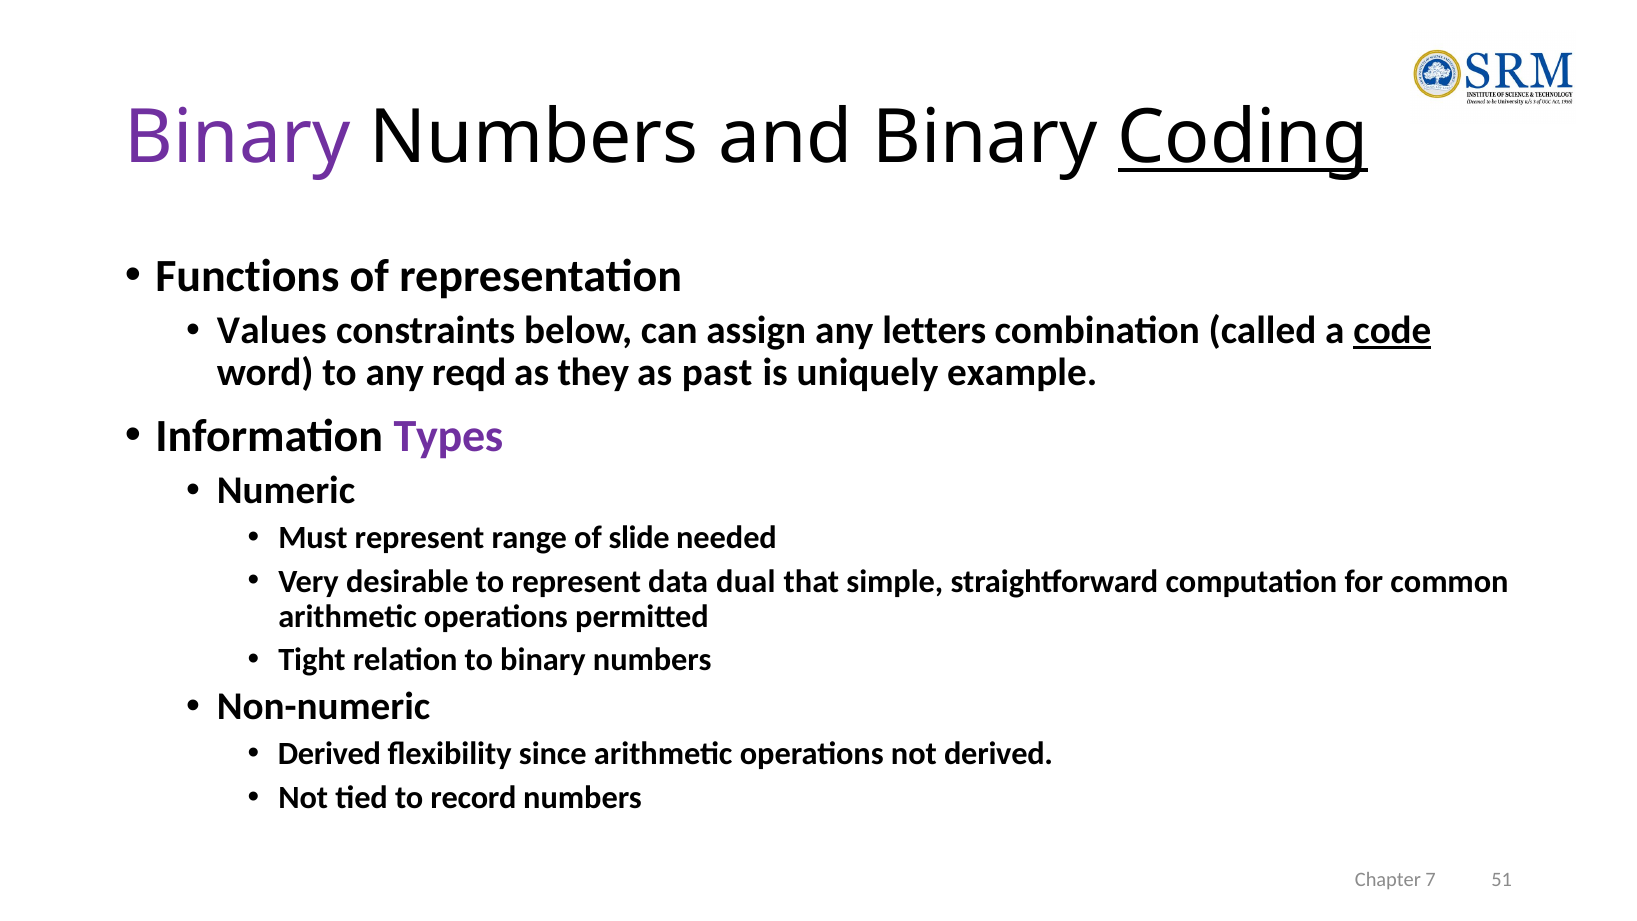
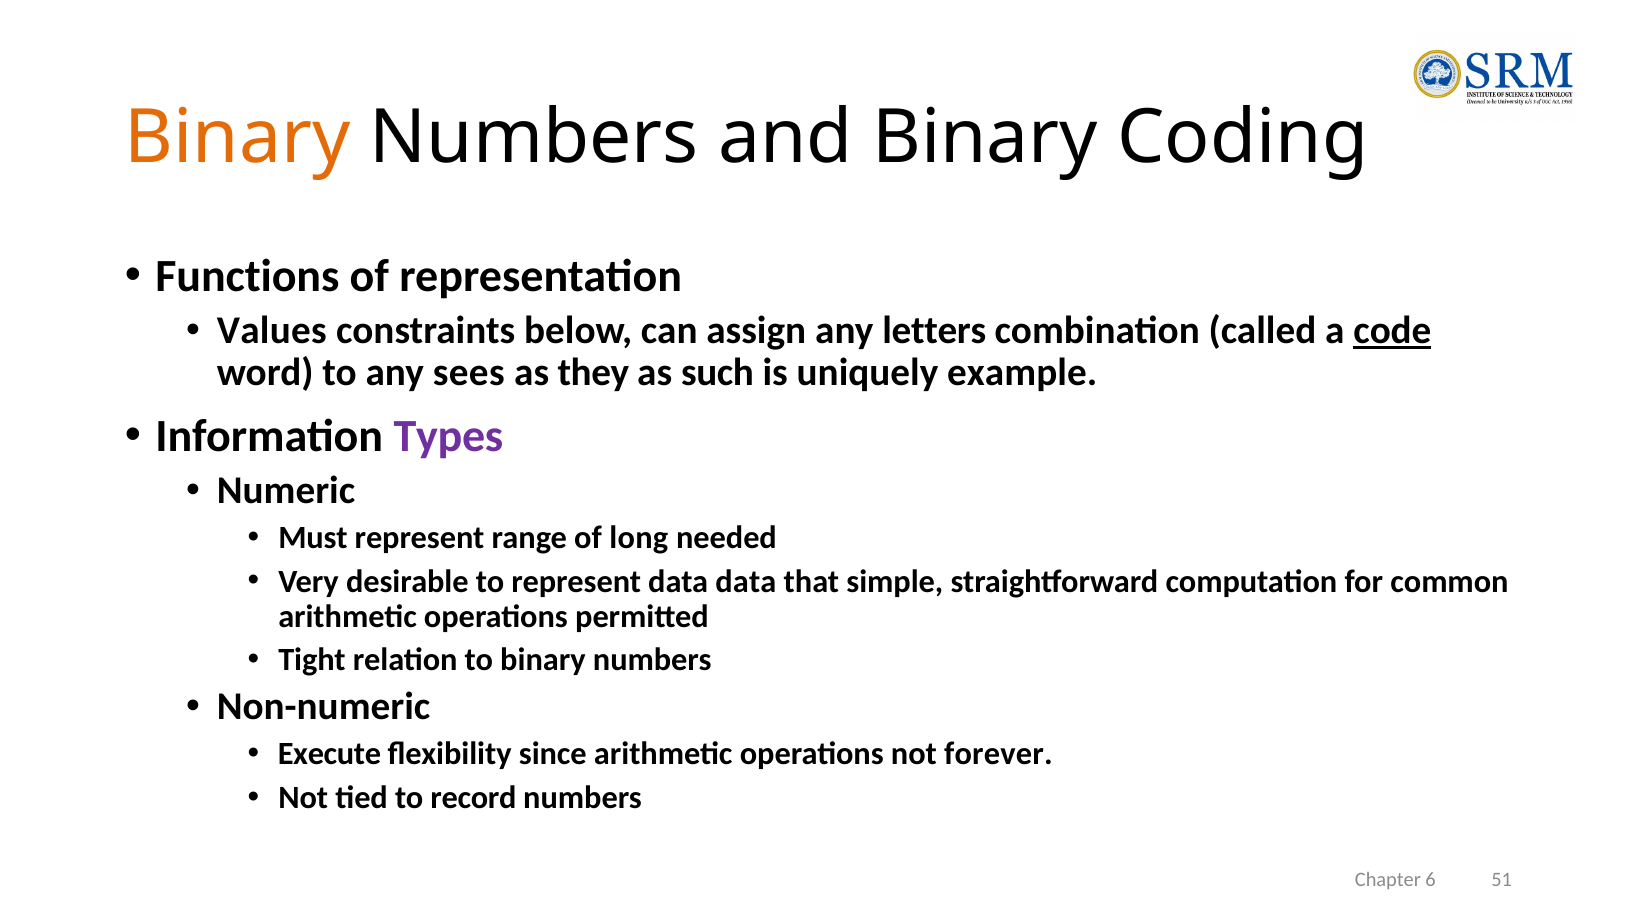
Binary at (238, 138) colour: purple -> orange
Coding underline: present -> none
reqd: reqd -> sees
past: past -> such
slide: slide -> long
data dual: dual -> data
Derived at (329, 754): Derived -> Execute
not derived: derived -> forever
7: 7 -> 6
